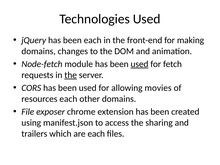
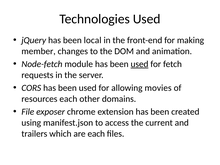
been each: each -> local
domains at (39, 51): domains -> member
the at (71, 75) underline: present -> none
sharing: sharing -> current
